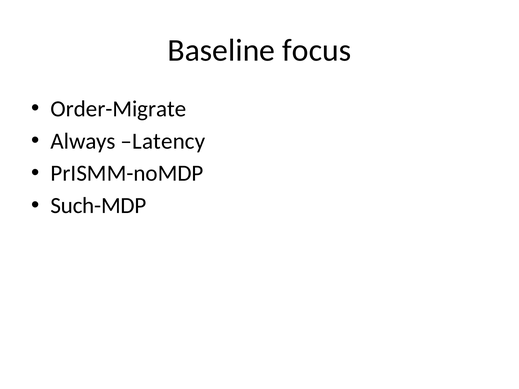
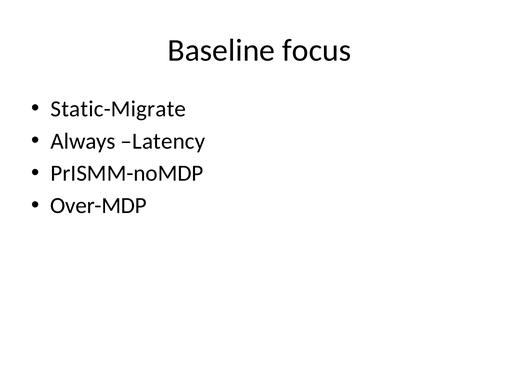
Order-Migrate: Order-Migrate -> Static-Migrate
Such-MDP: Such-MDP -> Over-MDP
